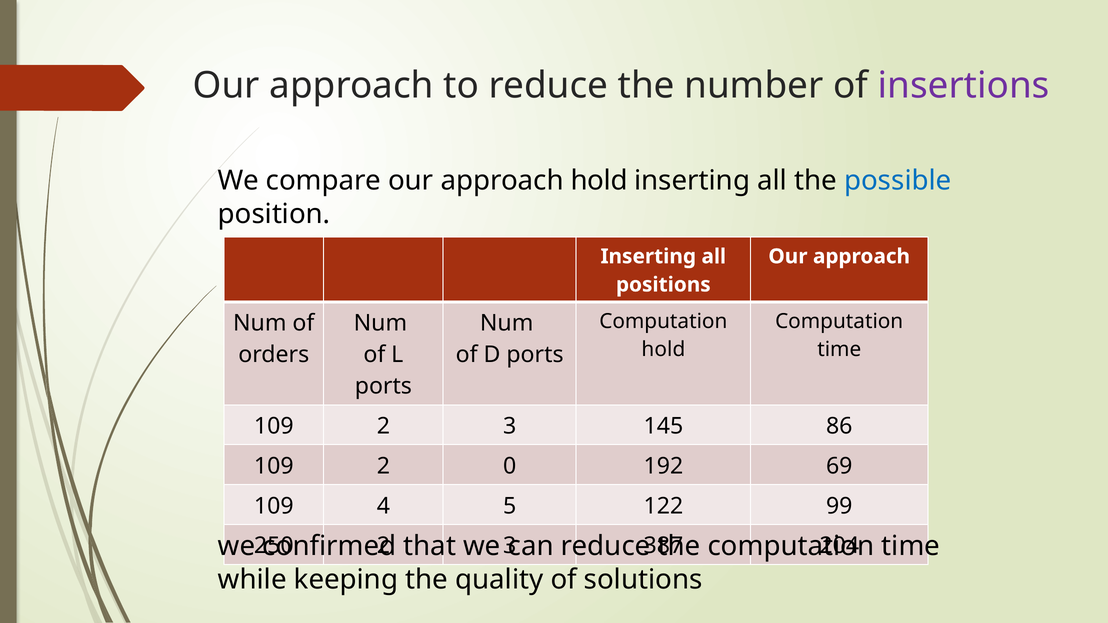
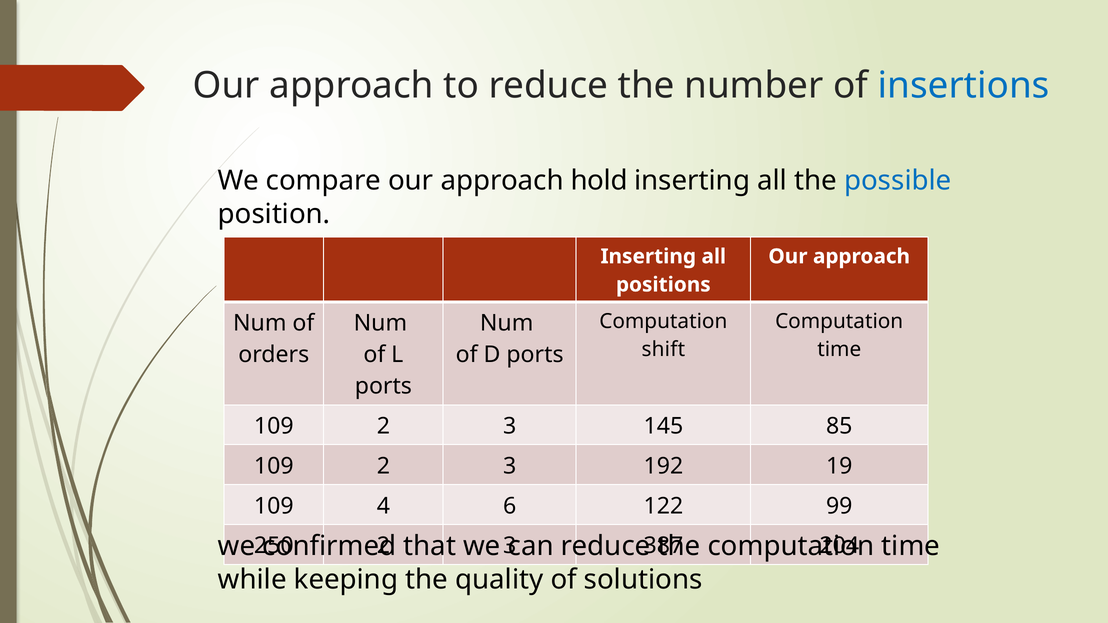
insertions colour: purple -> blue
hold at (663, 350): hold -> shift
86: 86 -> 85
0 at (510, 466): 0 -> 3
69: 69 -> 19
5: 5 -> 6
